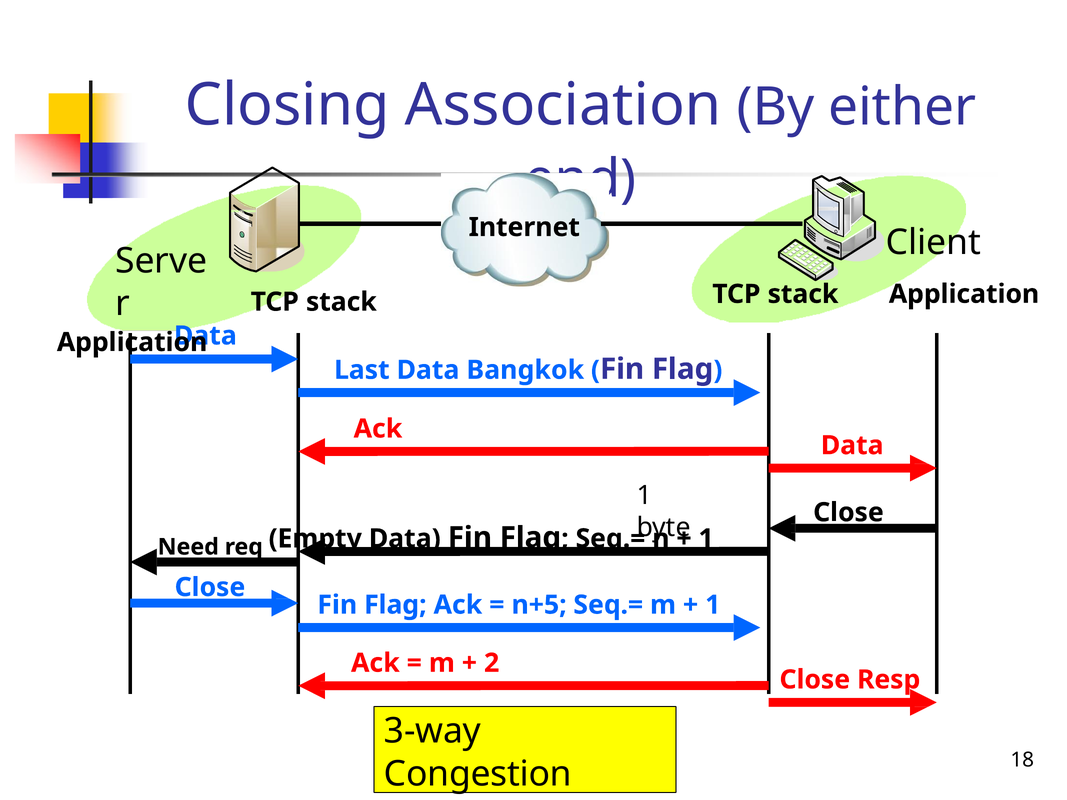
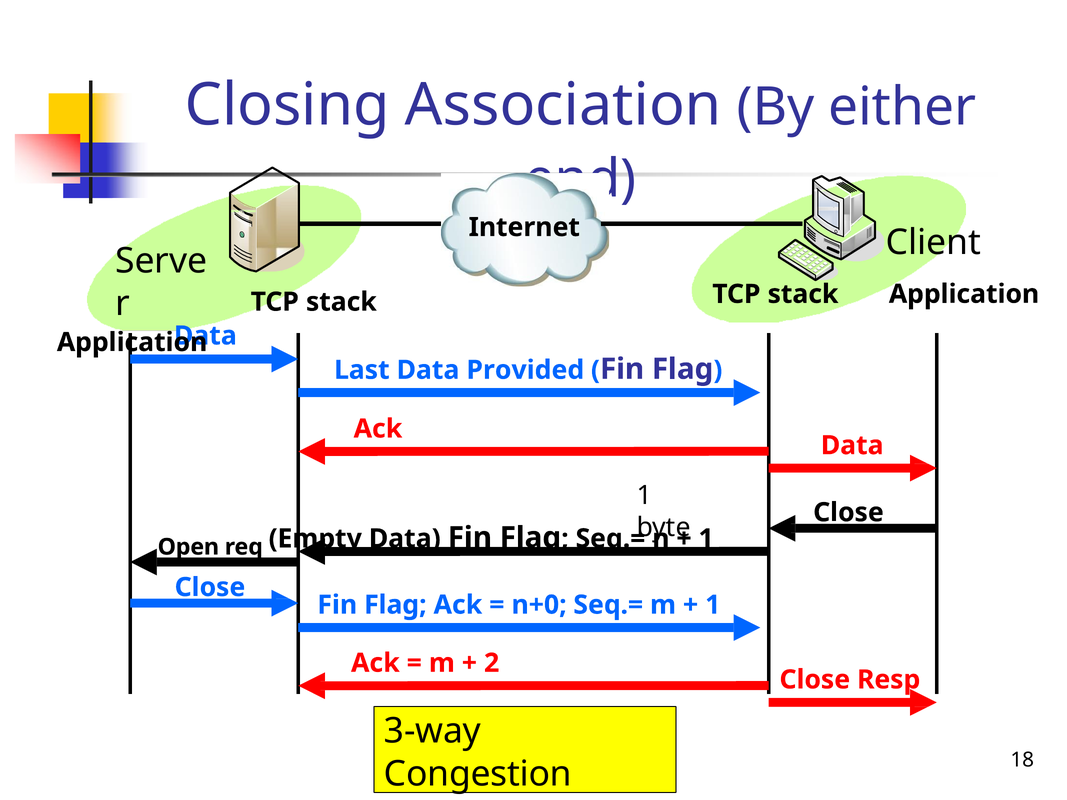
Bangkok: Bangkok -> Provided
Need: Need -> Open
n+5: n+5 -> n+0
